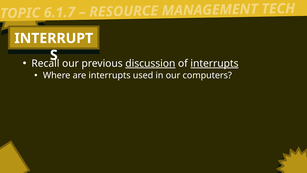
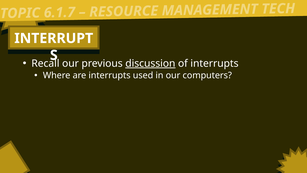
interrupts at (214, 63) underline: present -> none
